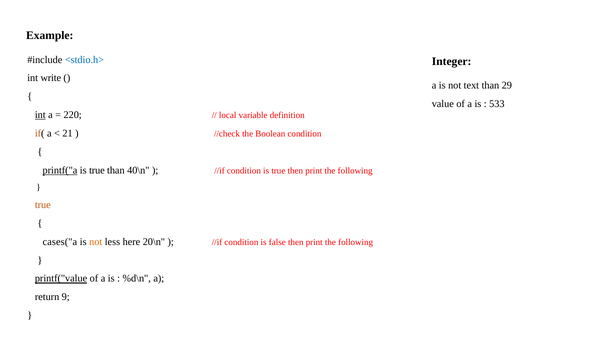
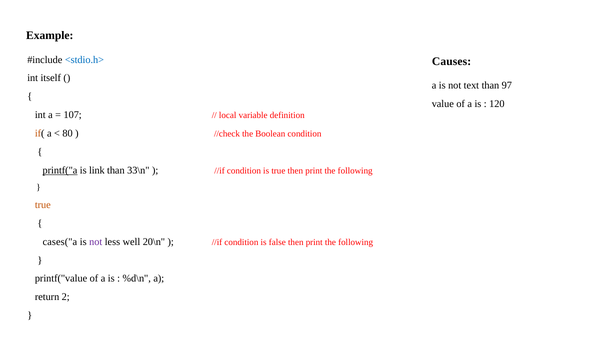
Integer: Integer -> Causes
write: write -> itself
29: 29 -> 97
533: 533 -> 120
int at (40, 115) underline: present -> none
220: 220 -> 107
21: 21 -> 80
true at (97, 170): true -> link
40\n: 40\n -> 33\n
not at (96, 242) colour: orange -> purple
here: here -> well
printf("value underline: present -> none
9: 9 -> 2
